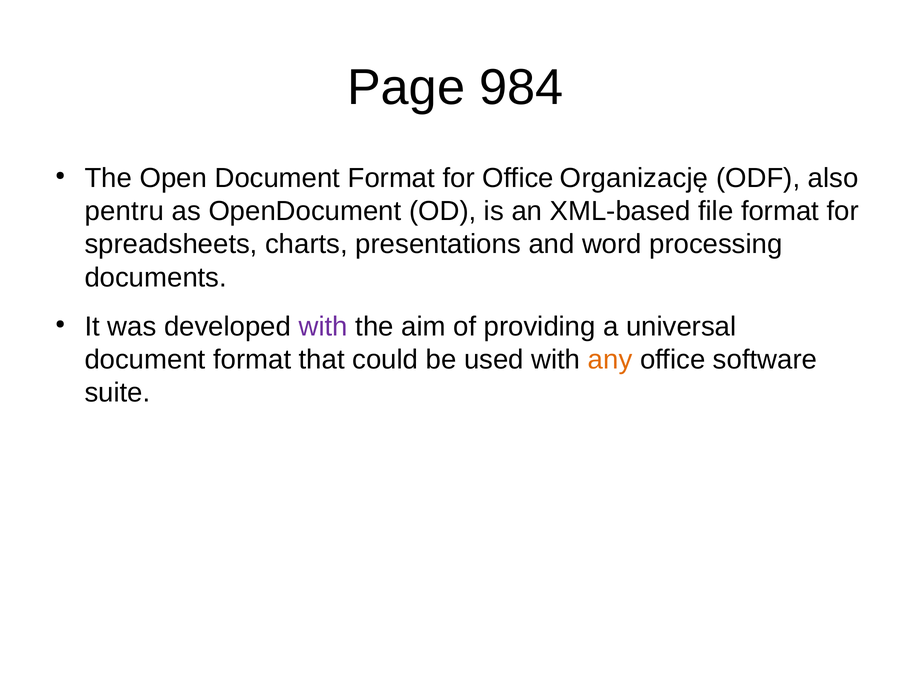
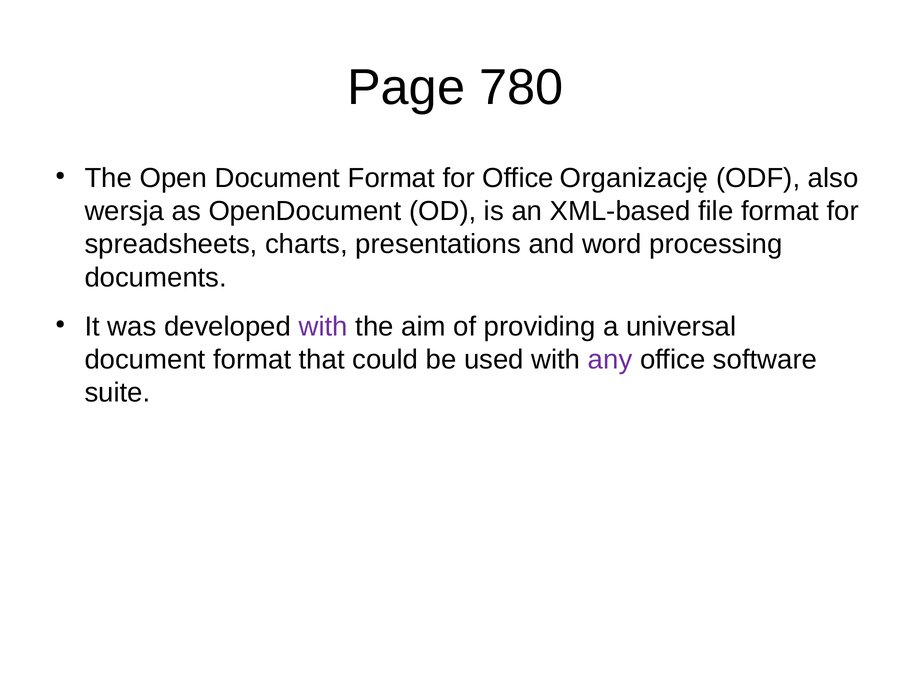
984: 984 -> 780
pentru: pentru -> wersja
any colour: orange -> purple
